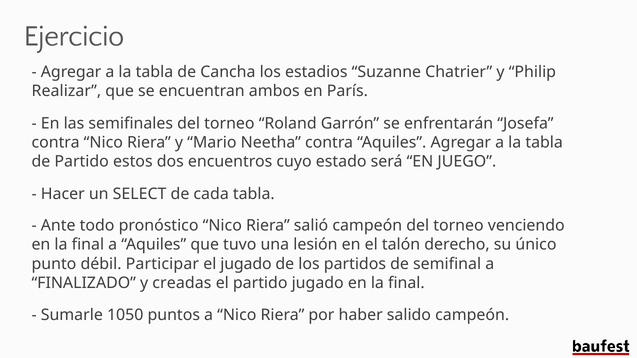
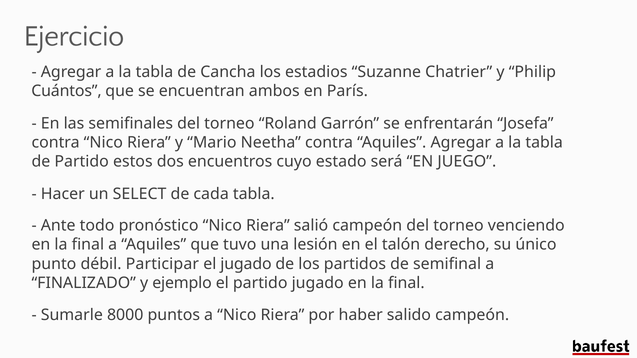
Realizar: Realizar -> Cuántos
creadas: creadas -> ejemplo
1050: 1050 -> 8000
